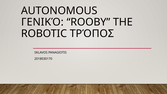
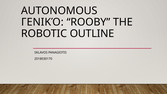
ΤΡΌΠΟΣ: ΤΡΌΠΟΣ -> OUTLINE
